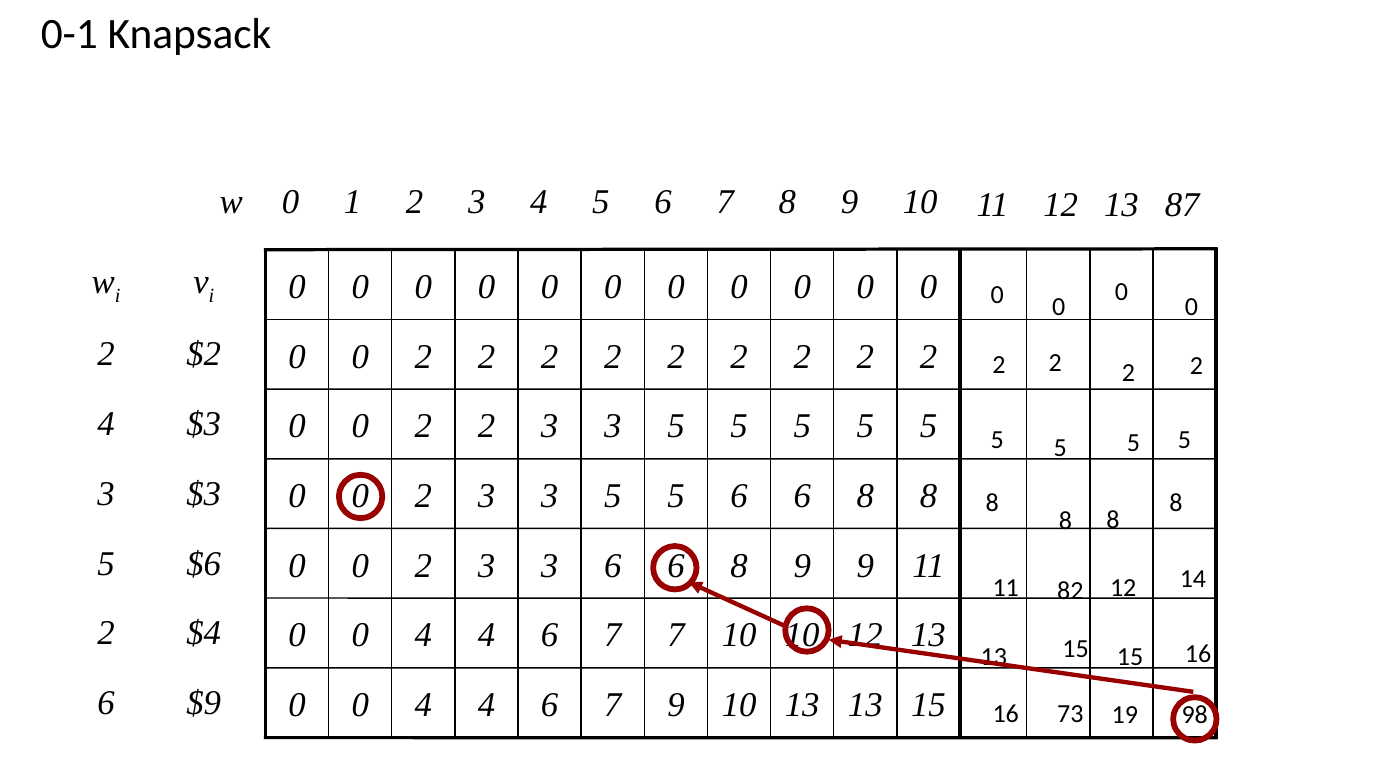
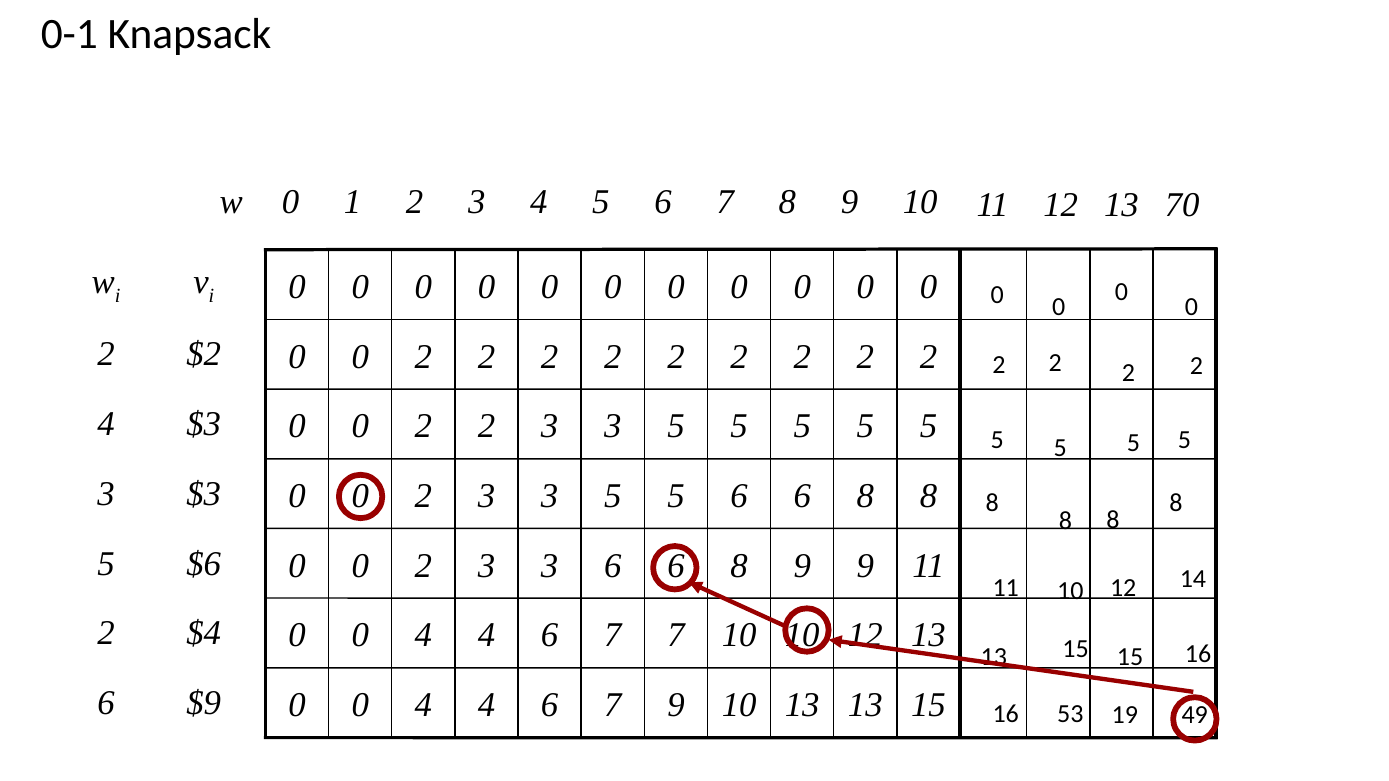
87: 87 -> 70
11 82: 82 -> 10
73: 73 -> 53
98: 98 -> 49
